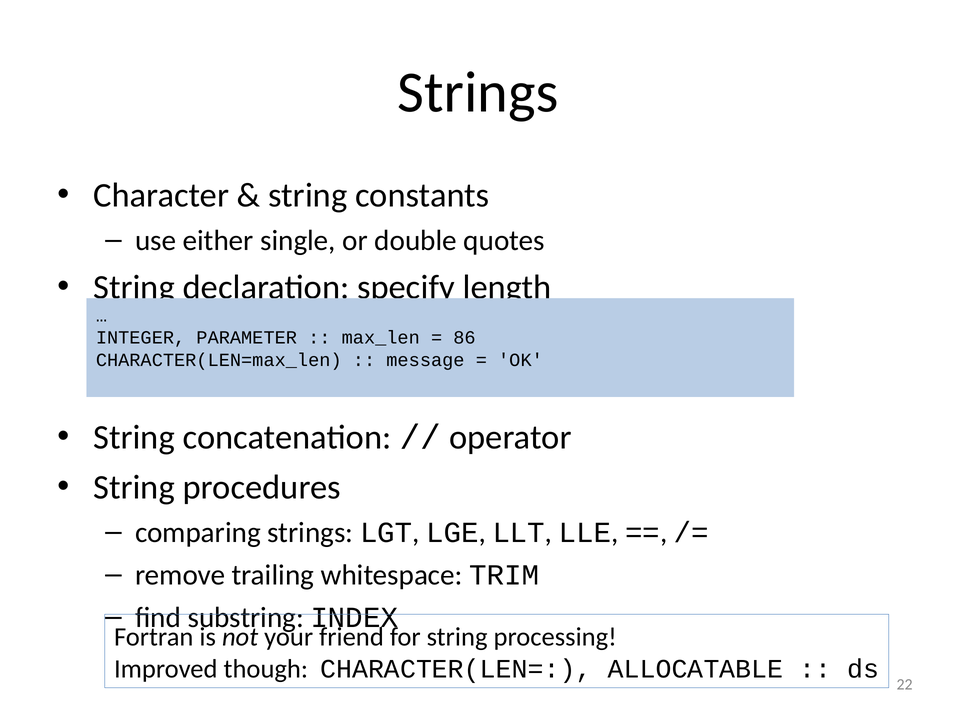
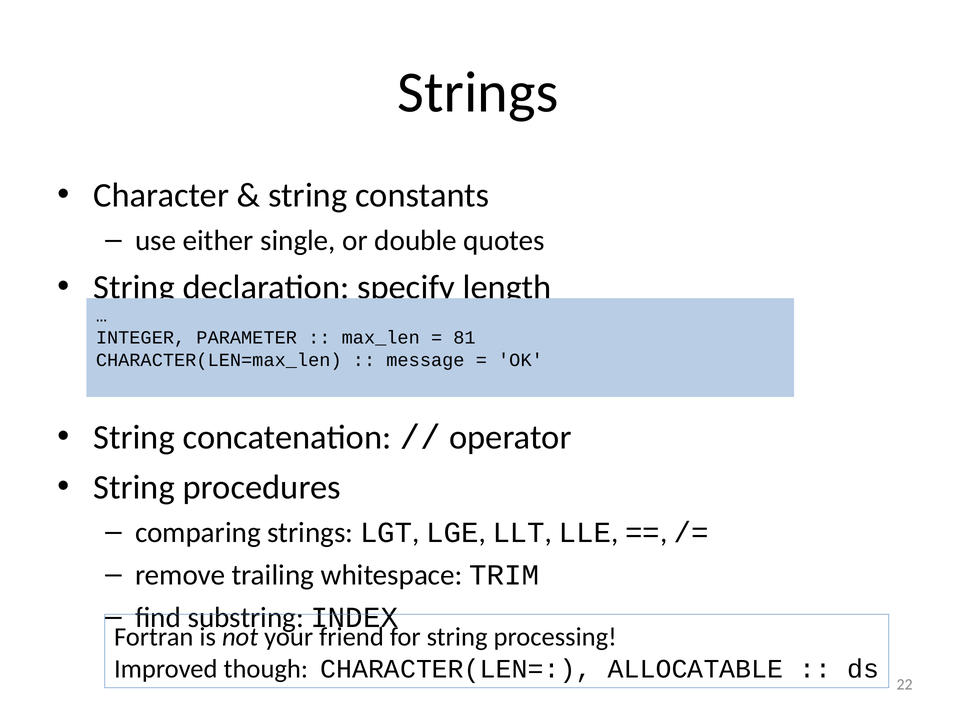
86: 86 -> 81
